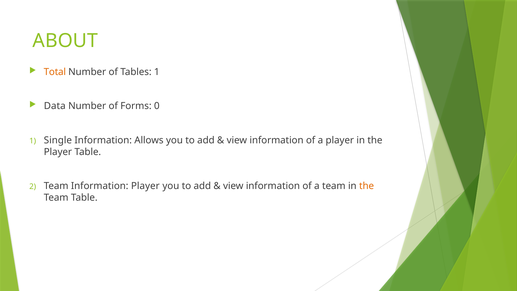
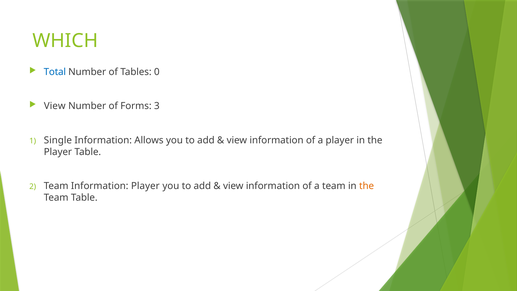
ABOUT: ABOUT -> WHICH
Total colour: orange -> blue
Tables 1: 1 -> 0
Data at (55, 106): Data -> View
0: 0 -> 3
